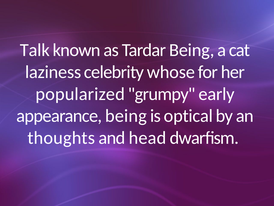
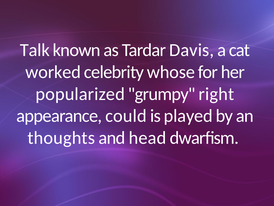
Tardar Being: Being -> Davis
laziness: laziness -> worked
early: early -> right
appearance being: being -> could
optical: optical -> played
